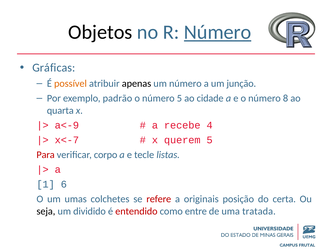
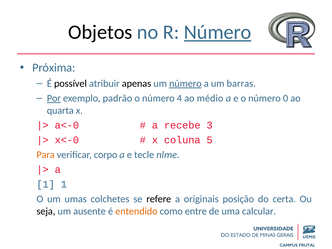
Gráficas: Gráficas -> Próxima
possível colour: orange -> black
número at (185, 84) underline: none -> present
junção: junção -> barras
Por underline: none -> present
número 5: 5 -> 4
cidade: cidade -> médio
8: 8 -> 0
a<-9: a<-9 -> a<-0
4: 4 -> 3
x<-7: x<-7 -> x<-0
querem: querem -> coluna
Para colour: red -> orange
listas: listas -> nlme
1 6: 6 -> 1
refere colour: red -> black
dividido: dividido -> ausente
entendido colour: red -> orange
tratada: tratada -> calcular
